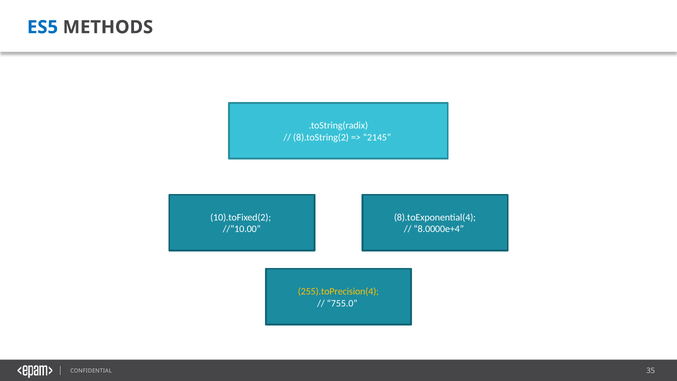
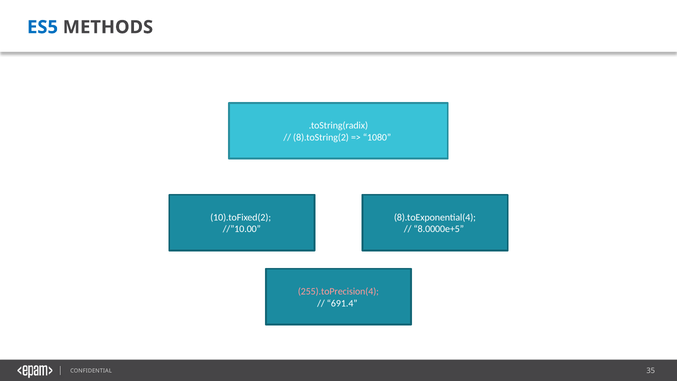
2145: 2145 -> 1080
8.0000e+4: 8.0000e+4 -> 8.0000e+5
255).toPrecision(4 colour: yellow -> pink
755.0: 755.0 -> 691.4
